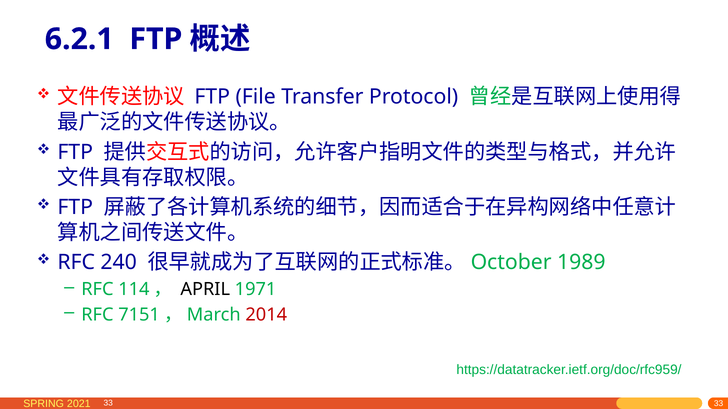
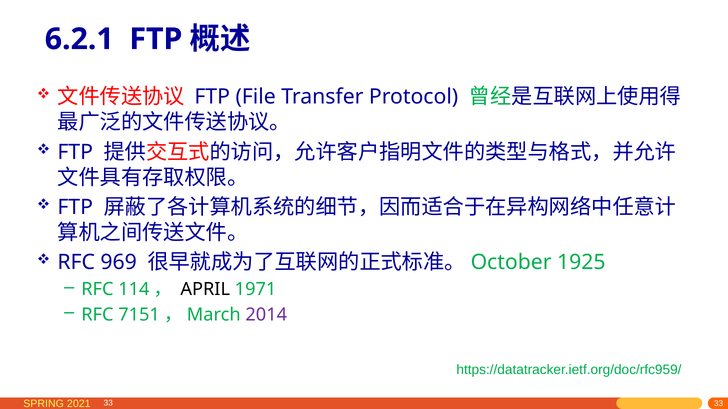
240: 240 -> 969
1989: 1989 -> 1925
2014 colour: red -> purple
